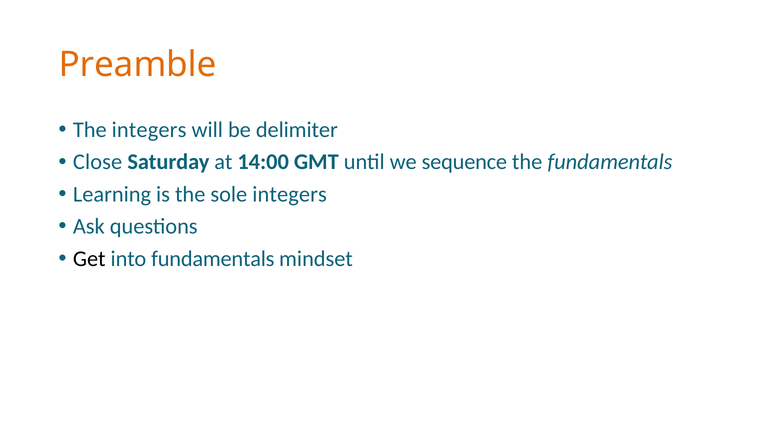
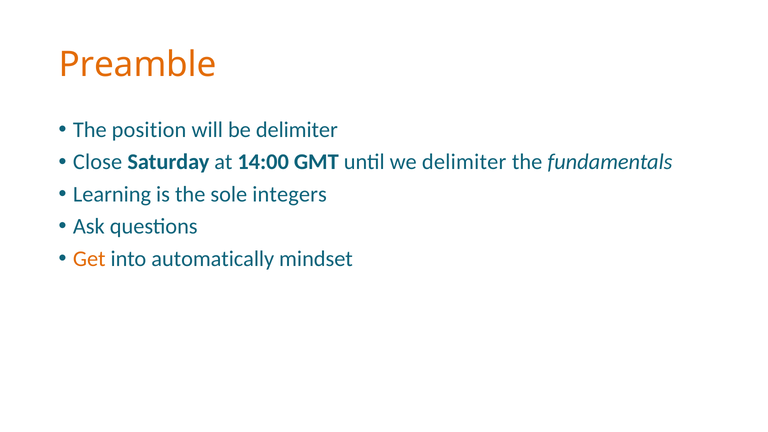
The integers: integers -> position
we sequence: sequence -> delimiter
Get colour: black -> orange
into fundamentals: fundamentals -> automatically
